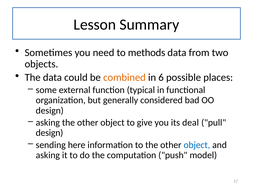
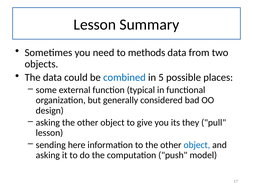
combined colour: orange -> blue
6: 6 -> 5
deal: deal -> they
design at (49, 133): design -> lesson
